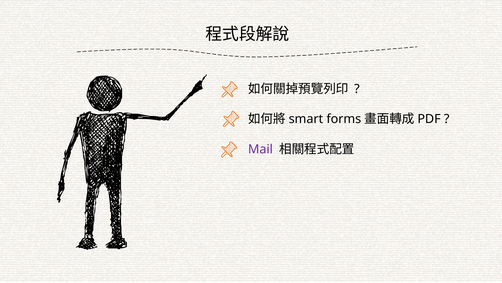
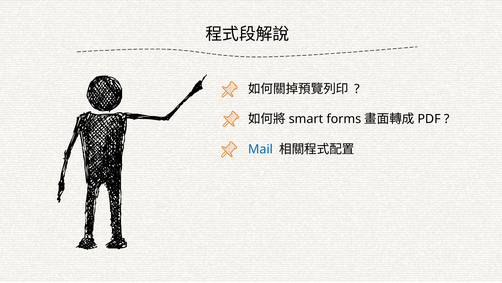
Mail colour: purple -> blue
